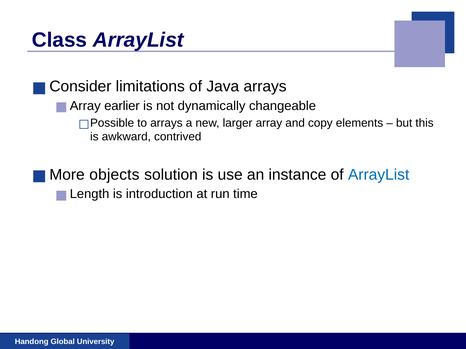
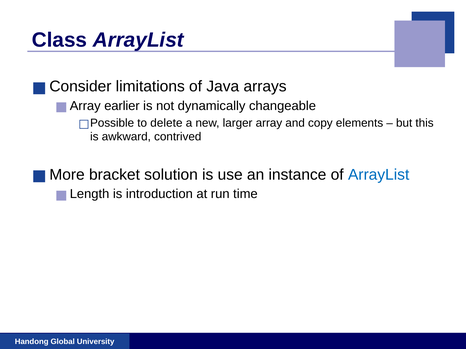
to arrays: arrays -> delete
objects: objects -> bracket
